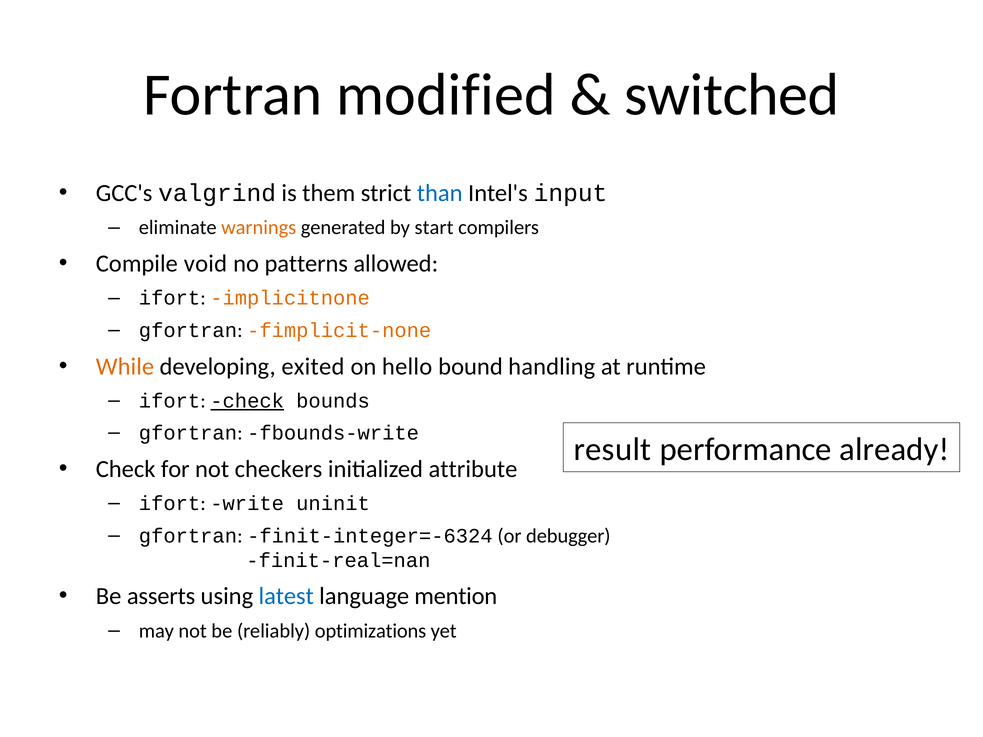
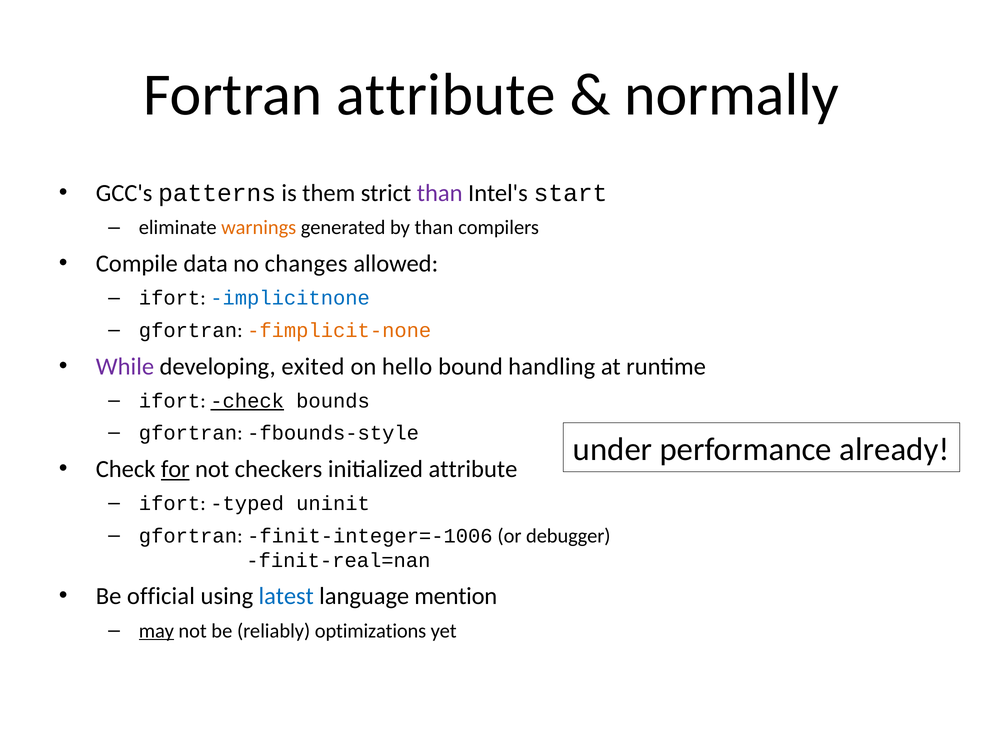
Fortran modified: modified -> attribute
switched: switched -> normally
valgrind: valgrind -> patterns
than at (440, 193) colour: blue -> purple
input: input -> start
by start: start -> than
void: void -> data
patterns: patterns -> changes
implicitnone colour: orange -> blue
While colour: orange -> purple
fbounds-write: fbounds-write -> fbounds-style
result: result -> under
for underline: none -> present
write: write -> typed
finit-integer=-6324: finit-integer=-6324 -> finit-integer=-1006
asserts: asserts -> official
may underline: none -> present
